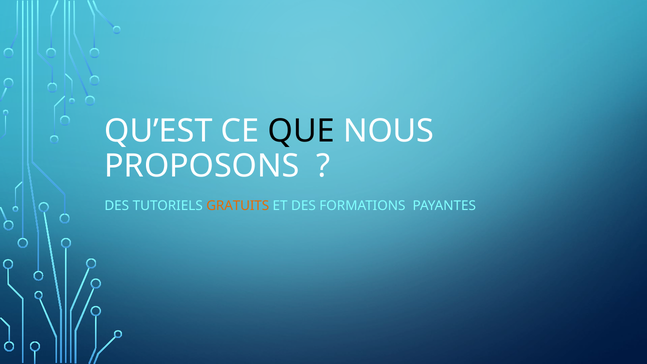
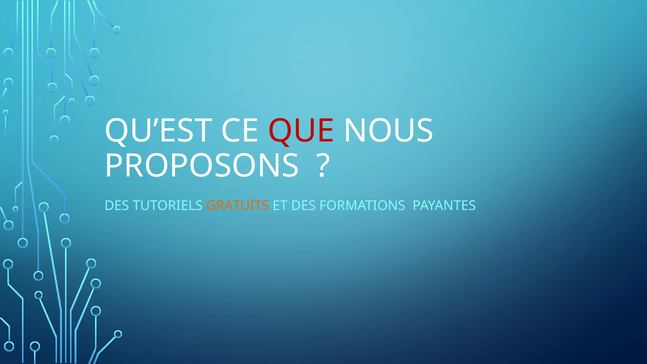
QUE colour: black -> red
